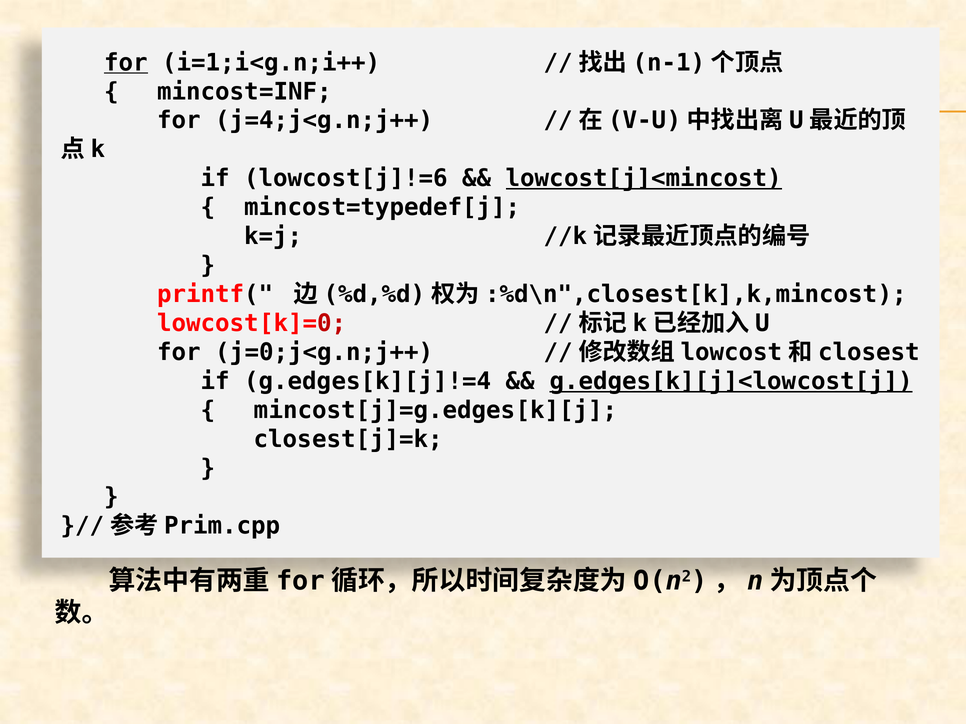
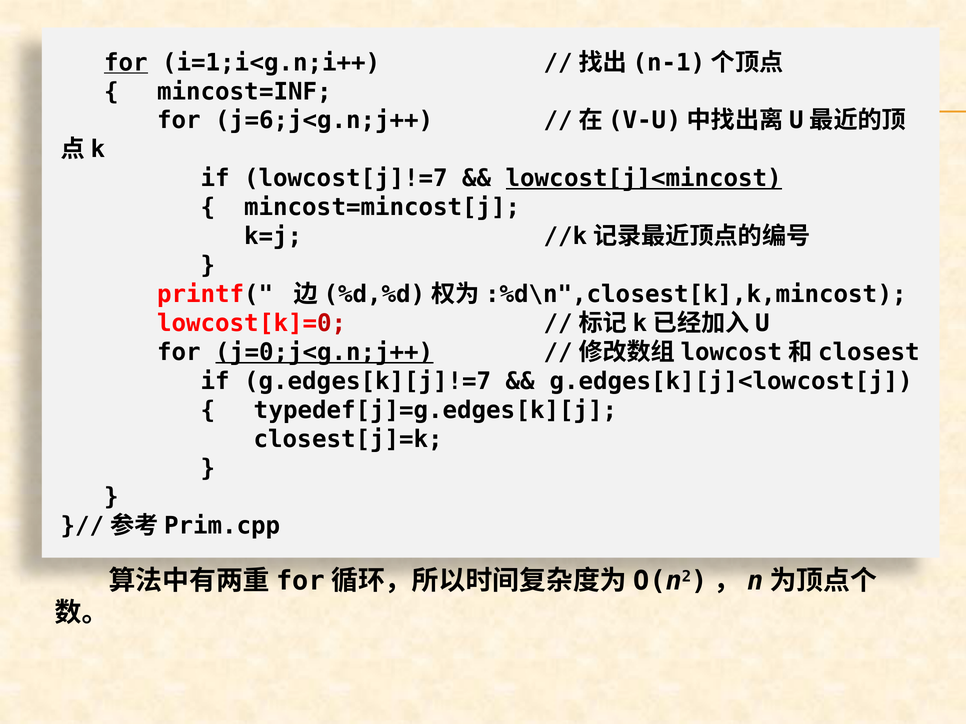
j=4;j<g.n;j++: j=4;j<g.n;j++ -> j=6;j<g.n;j++
lowcost[j]!=6: lowcost[j]!=6 -> lowcost[j]!=7
mincost=typedef[j: mincost=typedef[j -> mincost=mincost[j
j=0;j<g.n;j++ underline: none -> present
g.edges[k][j]!=4: g.edges[k][j]!=4 -> g.edges[k][j]!=7
g.edges[k][j]<lowcost[j underline: present -> none
mincost[j]=g.edges[k][j: mincost[j]=g.edges[k][j -> typedef[j]=g.edges[k][j
